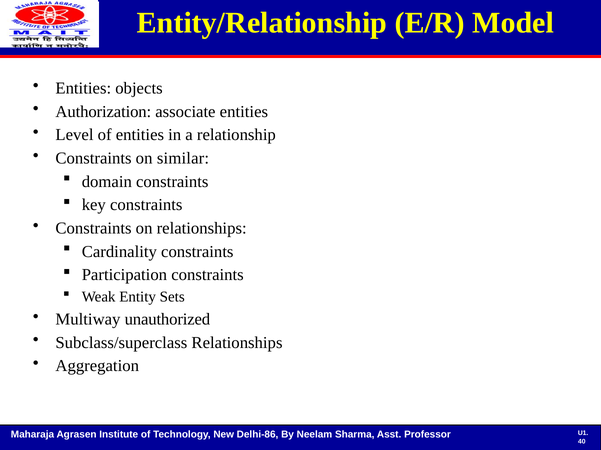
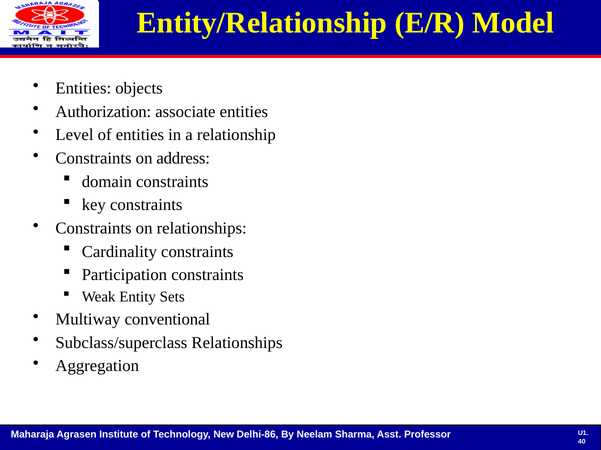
similar: similar -> address
unauthorized: unauthorized -> conventional
